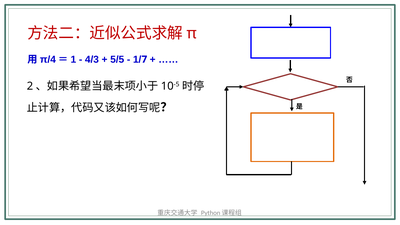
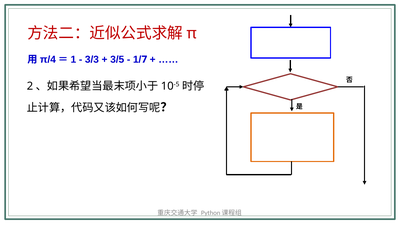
4/3: 4/3 -> 3/3
5/5: 5/5 -> 3/5
